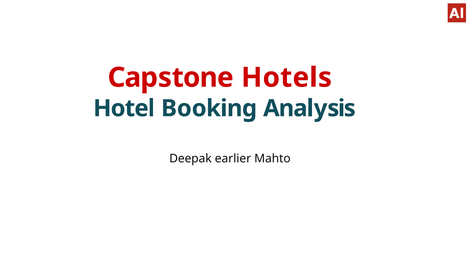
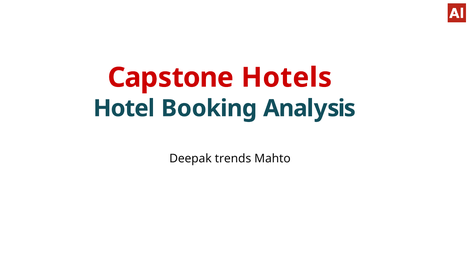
earlier: earlier -> trends
